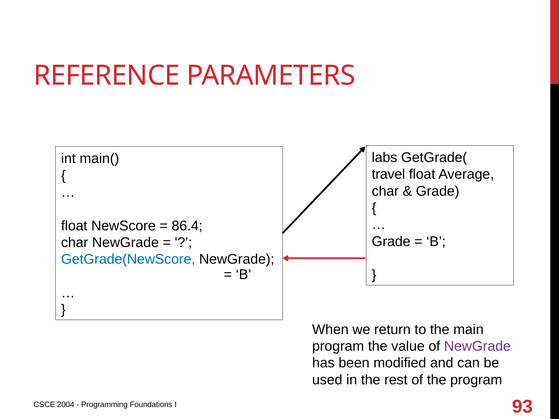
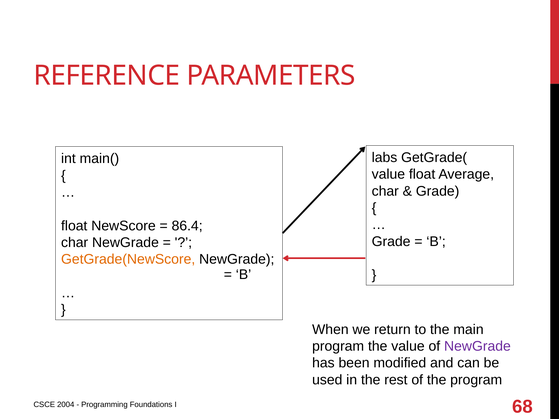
travel at (388, 174): travel -> value
GetGrade(NewScore colour: blue -> orange
93: 93 -> 68
